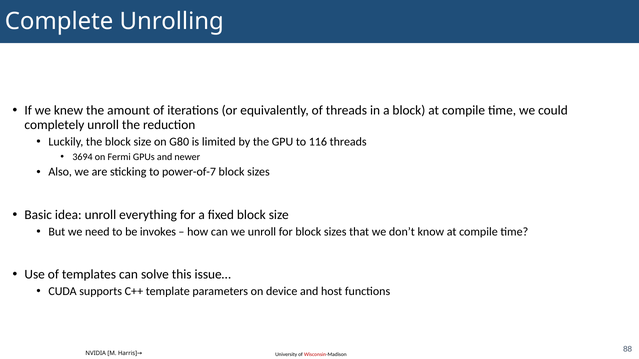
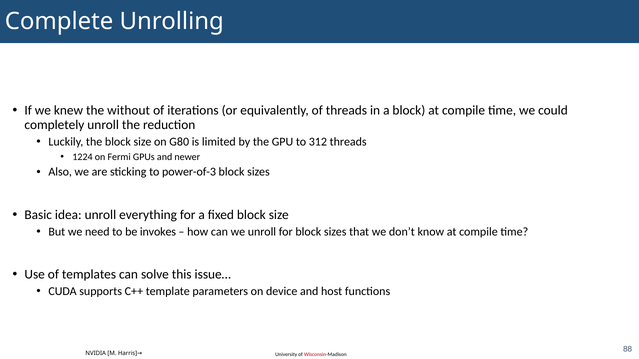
amount: amount -> without
116: 116 -> 312
3694: 3694 -> 1224
power-of-7: power-of-7 -> power-of-3
